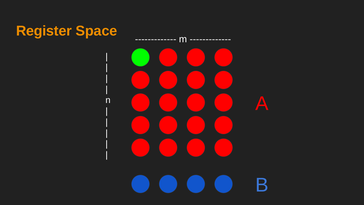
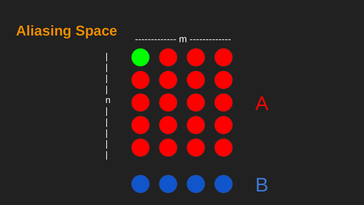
Register: Register -> Aliasing
